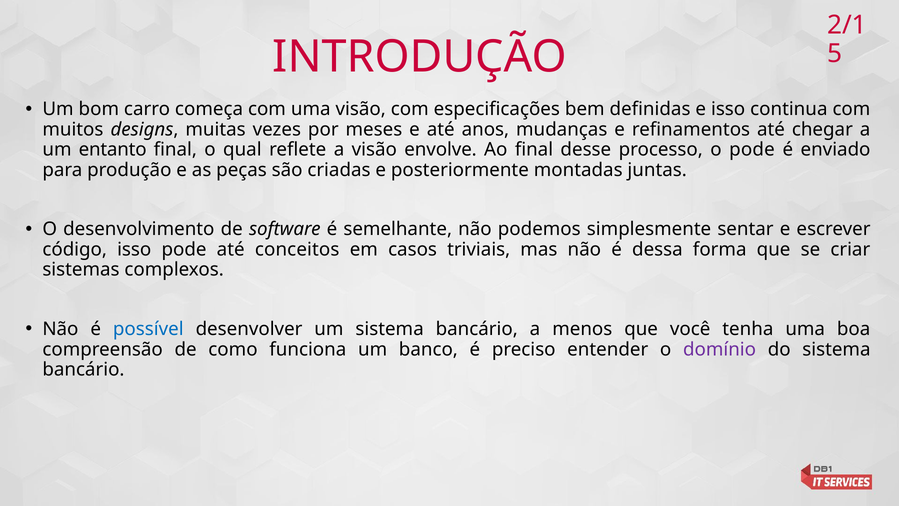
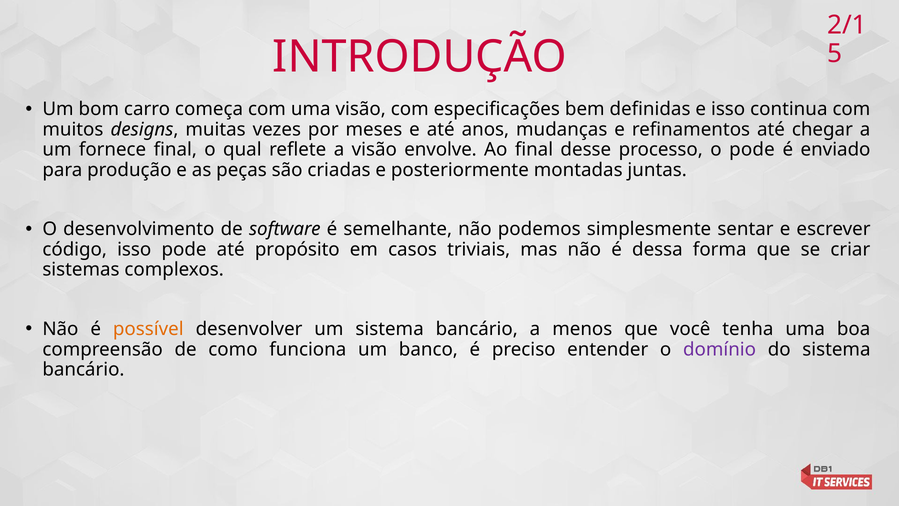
entanto: entanto -> fornece
conceitos: conceitos -> propósito
possível colour: blue -> orange
